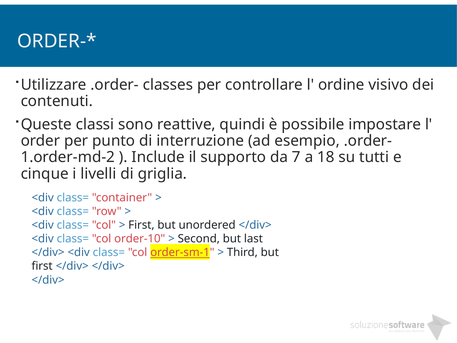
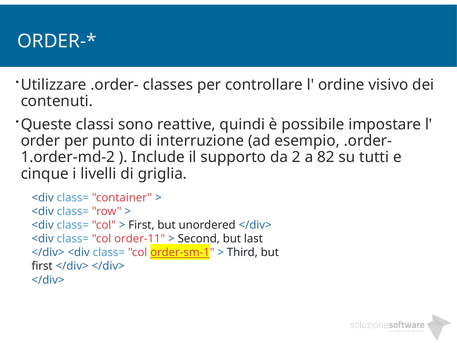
7: 7 -> 2
18: 18 -> 82
order-10: order-10 -> order-11
